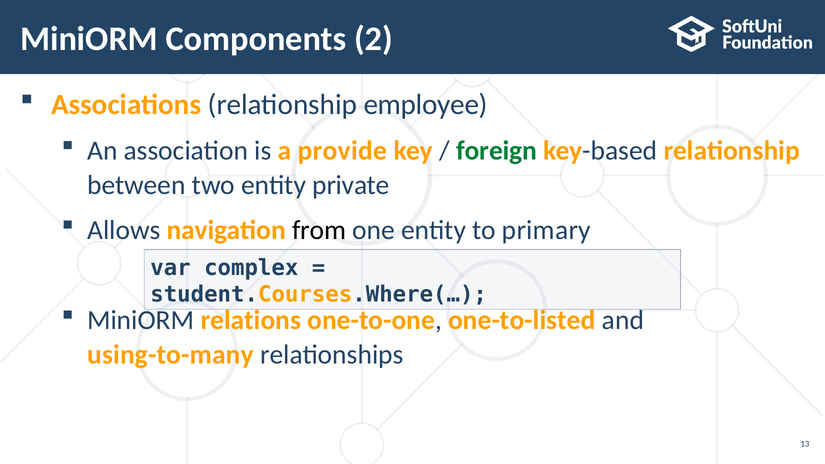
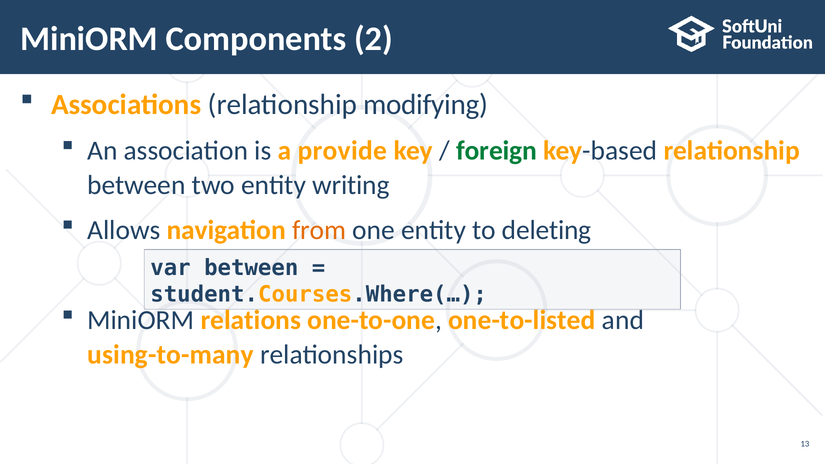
employee: employee -> modifying
private: private -> writing
from colour: black -> orange
primary: primary -> deleting
var complex: complex -> between
